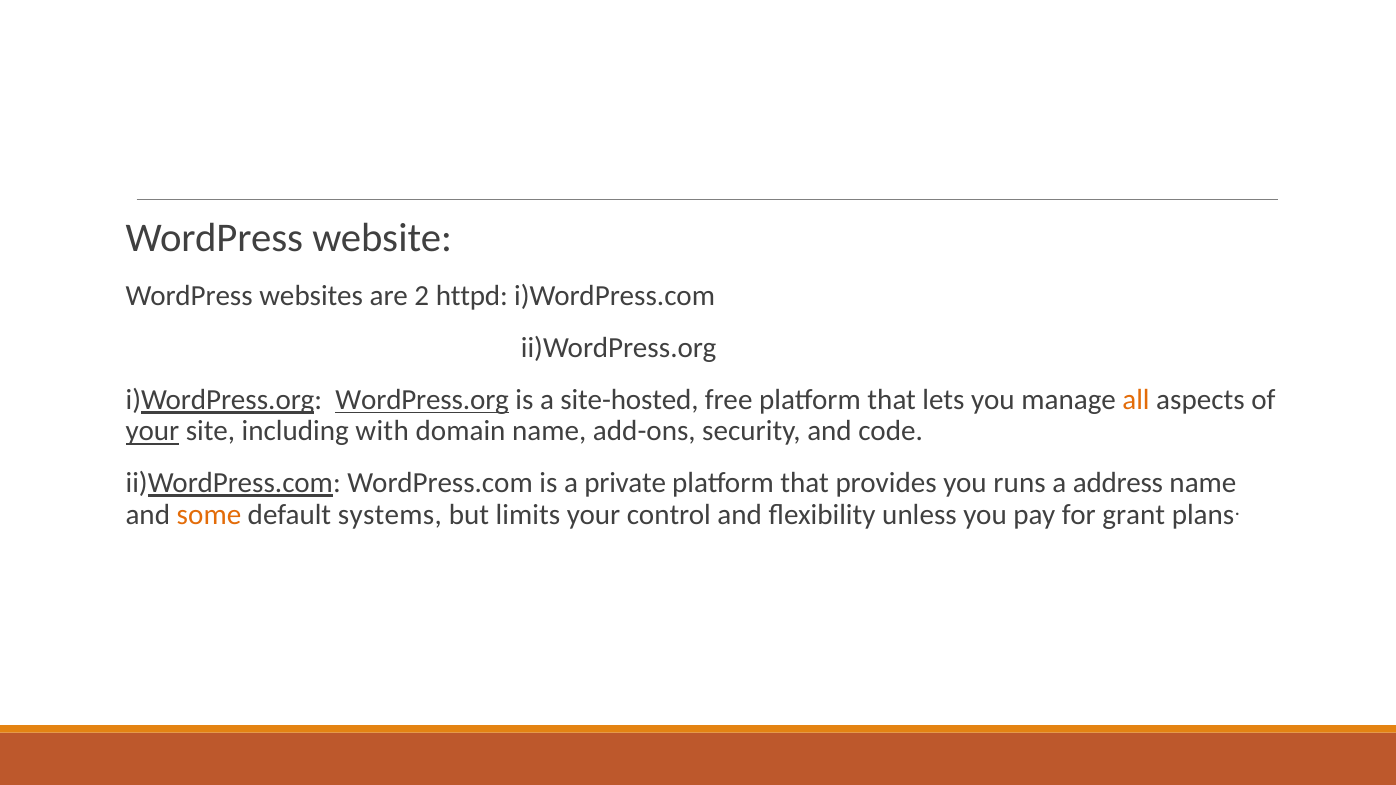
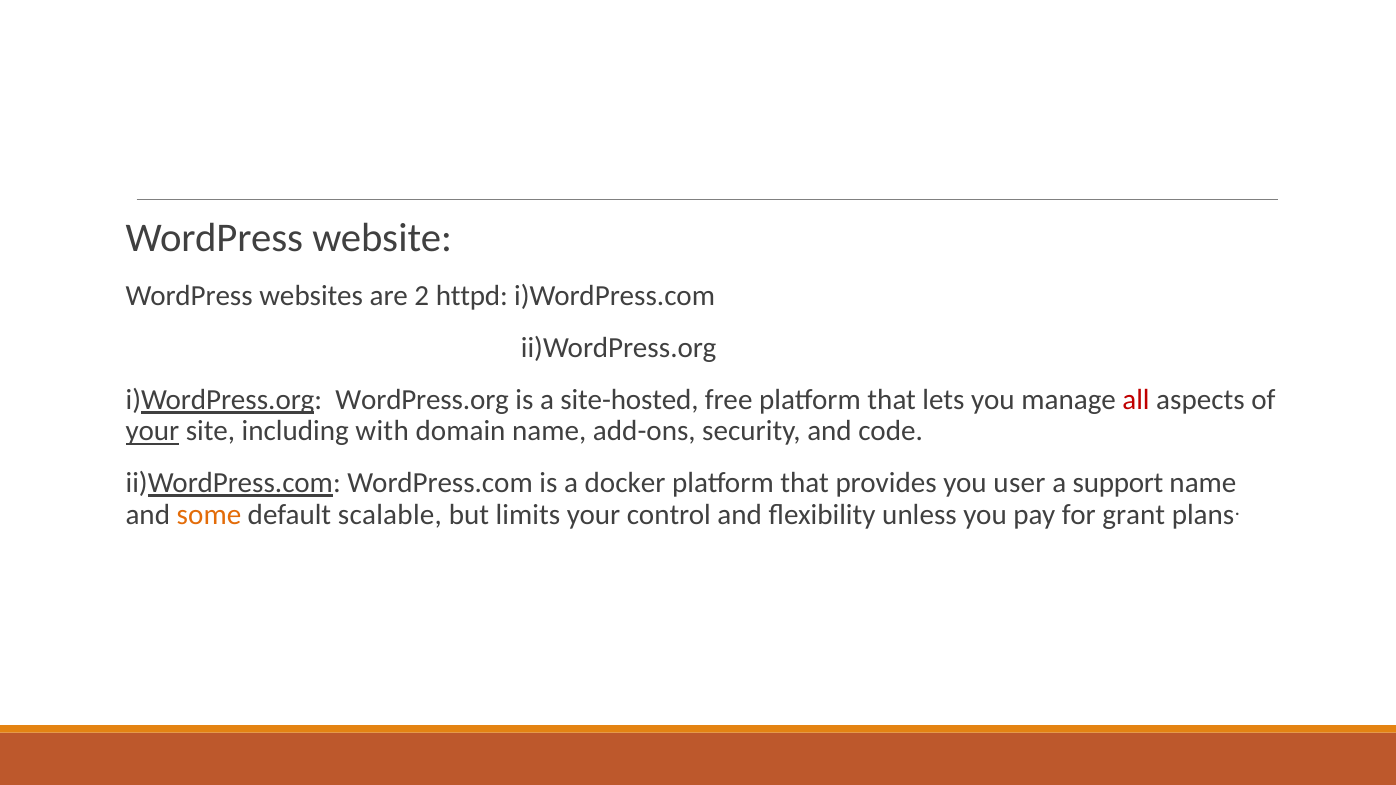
WordPress.org underline: present -> none
all colour: orange -> red
private: private -> docker
runs: runs -> user
address: address -> support
systems: systems -> scalable
